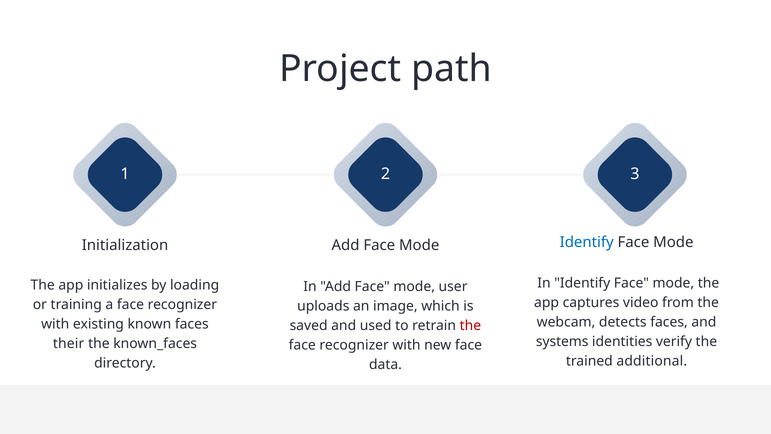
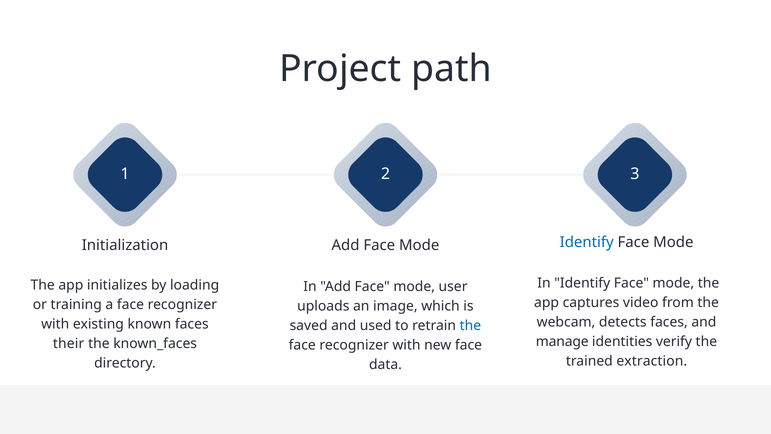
the at (470, 325) colour: red -> blue
systems: systems -> manage
additional: additional -> extraction
